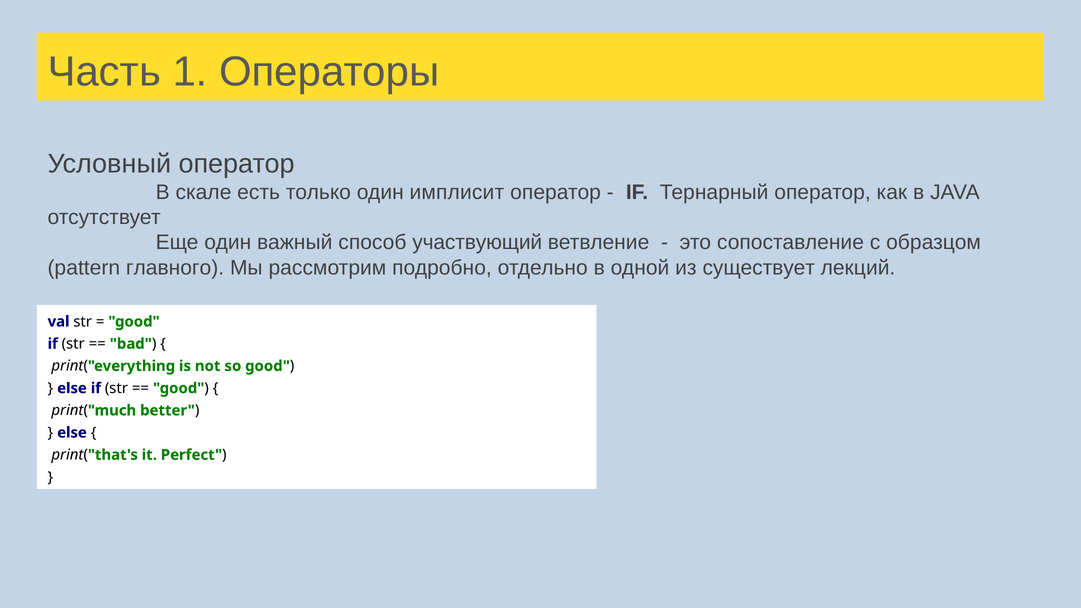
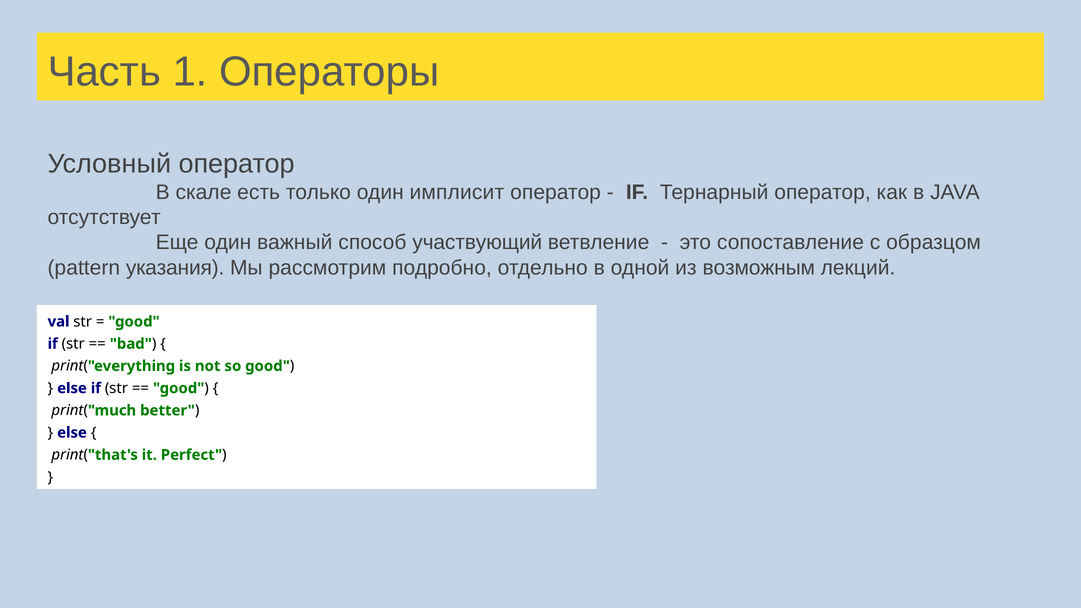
главного: главного -> указания
существует: существует -> возможным
